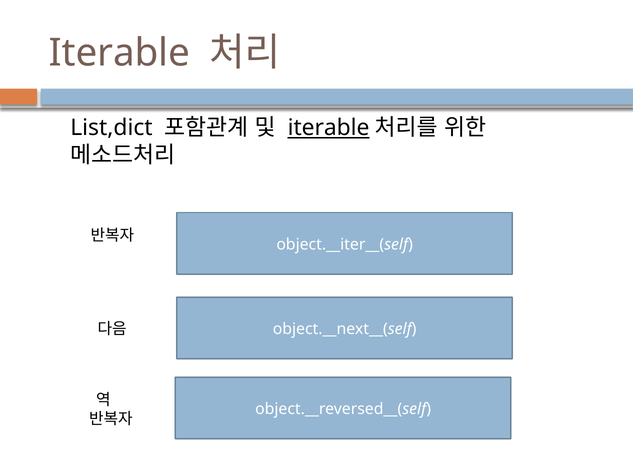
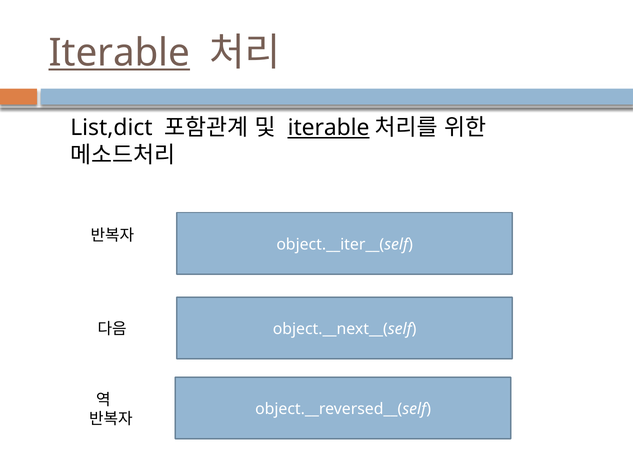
Iterable at (119, 53) underline: none -> present
